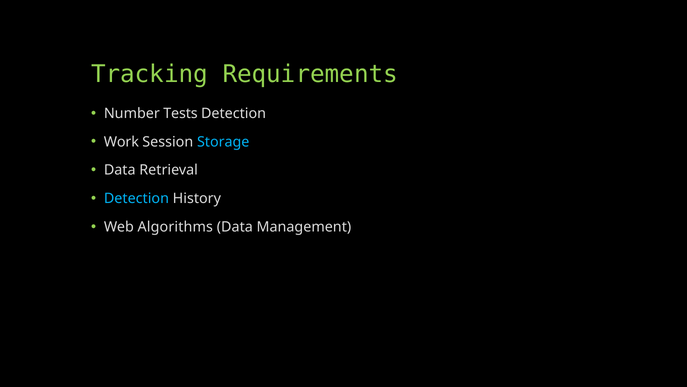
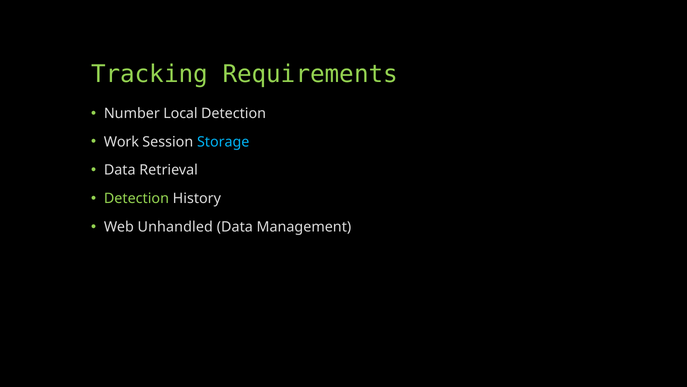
Tests: Tests -> Local
Detection at (136, 198) colour: light blue -> light green
Algorithms: Algorithms -> Unhandled
